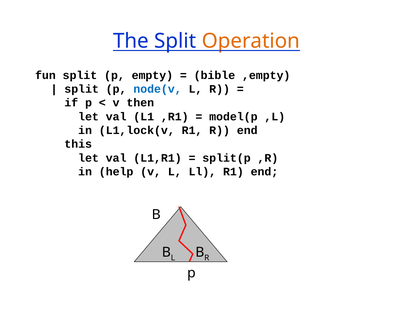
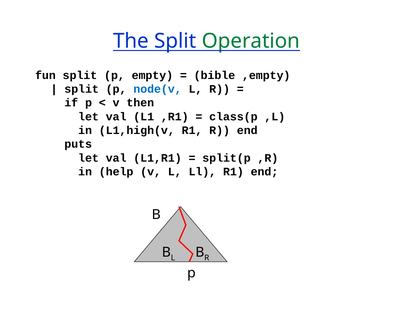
Operation colour: orange -> green
model(p: model(p -> class(p
L1,lock(v: L1,lock(v -> L1,high(v
this: this -> puts
